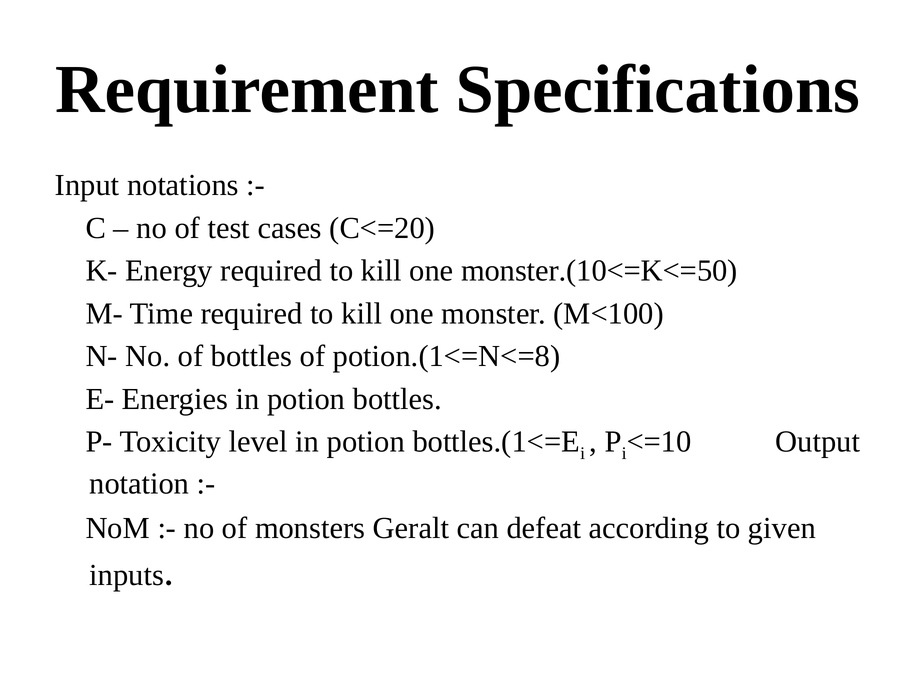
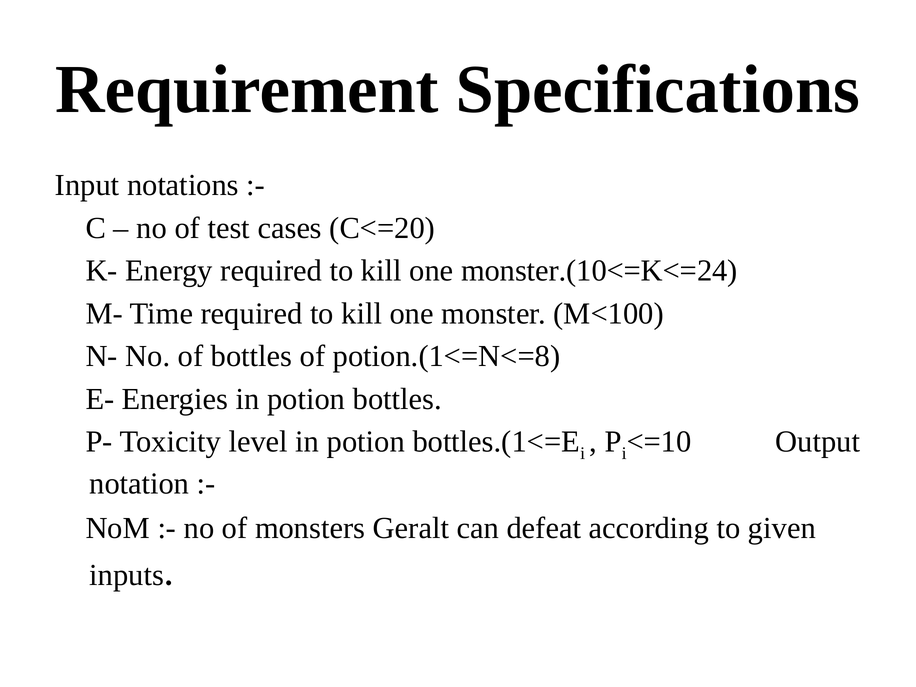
monster.(10<=K<=50: monster.(10<=K<=50 -> monster.(10<=K<=24
